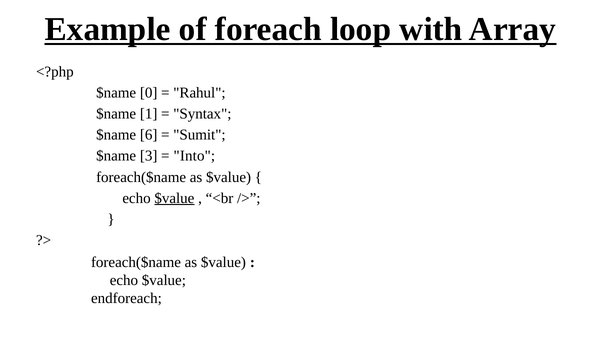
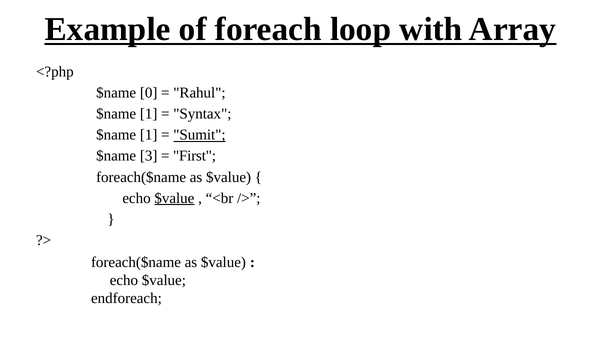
6 at (149, 135): 6 -> 1
Sumit underline: none -> present
Into: Into -> First
